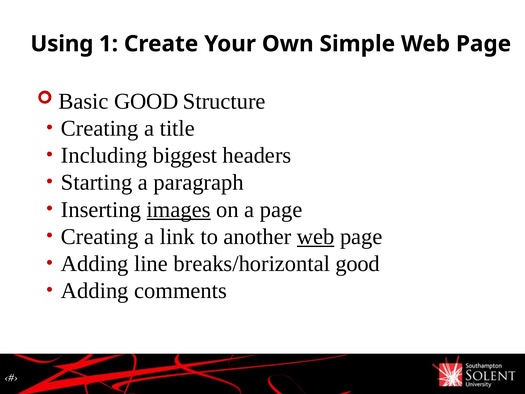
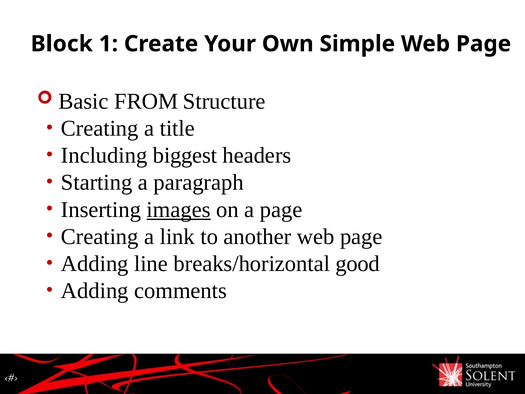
Using: Using -> Block
Basic GOOD: GOOD -> FROM
web at (316, 237) underline: present -> none
